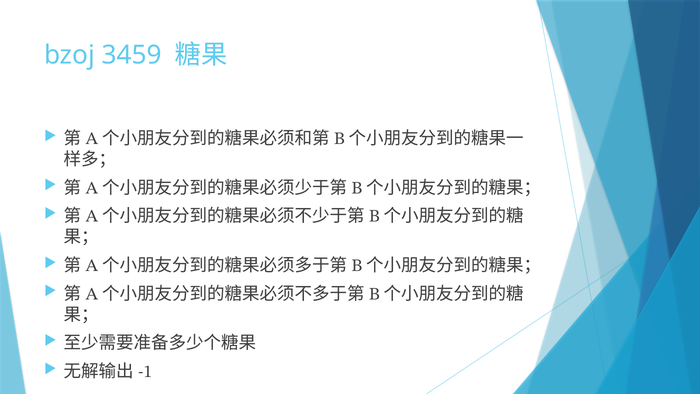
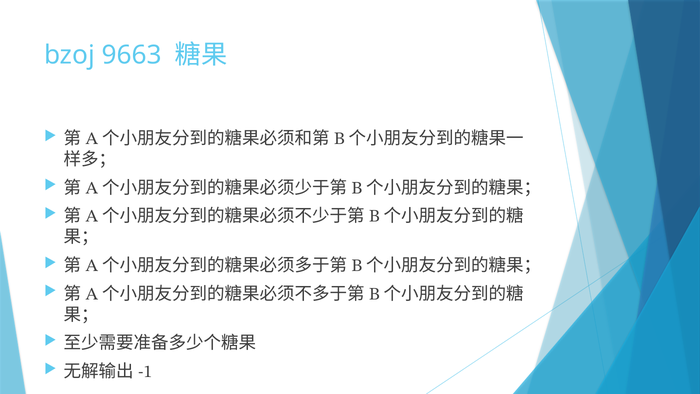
3459: 3459 -> 9663
